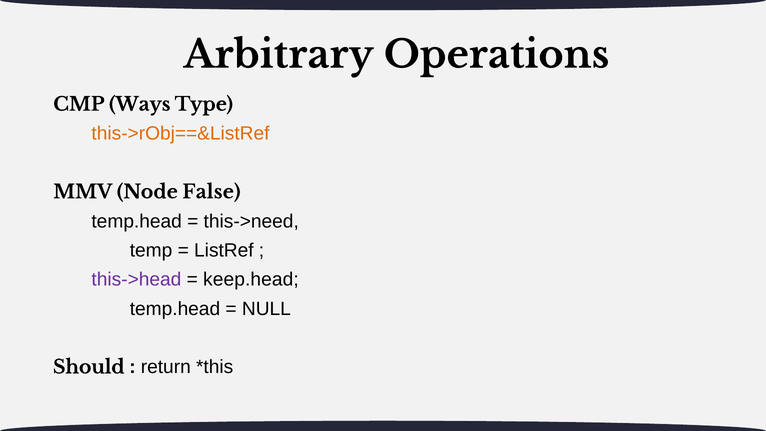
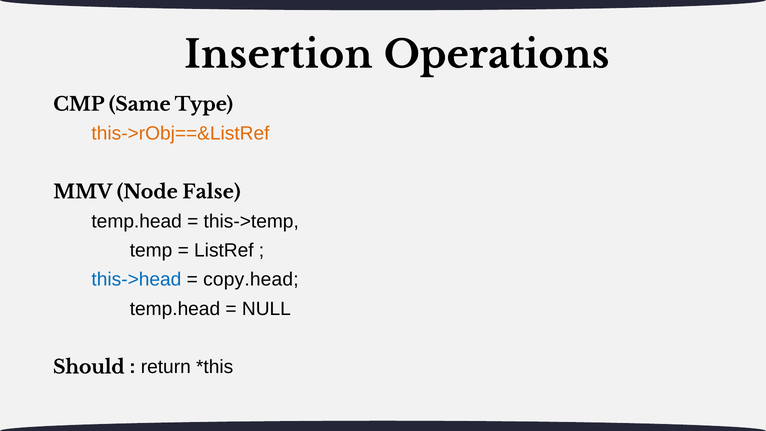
Arbitrary: Arbitrary -> Insertion
Ways: Ways -> Same
this->need: this->need -> this->temp
this->head colour: purple -> blue
keep.head: keep.head -> copy.head
